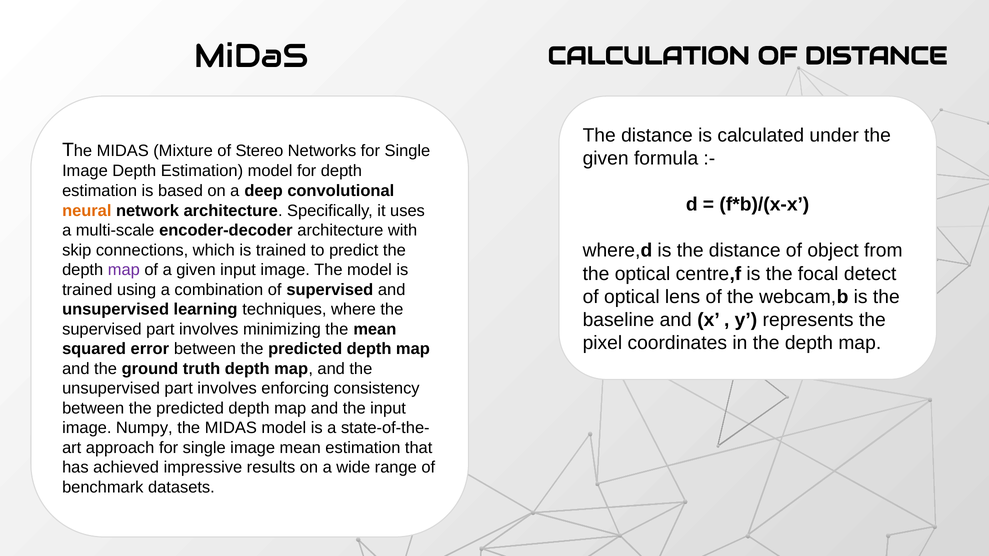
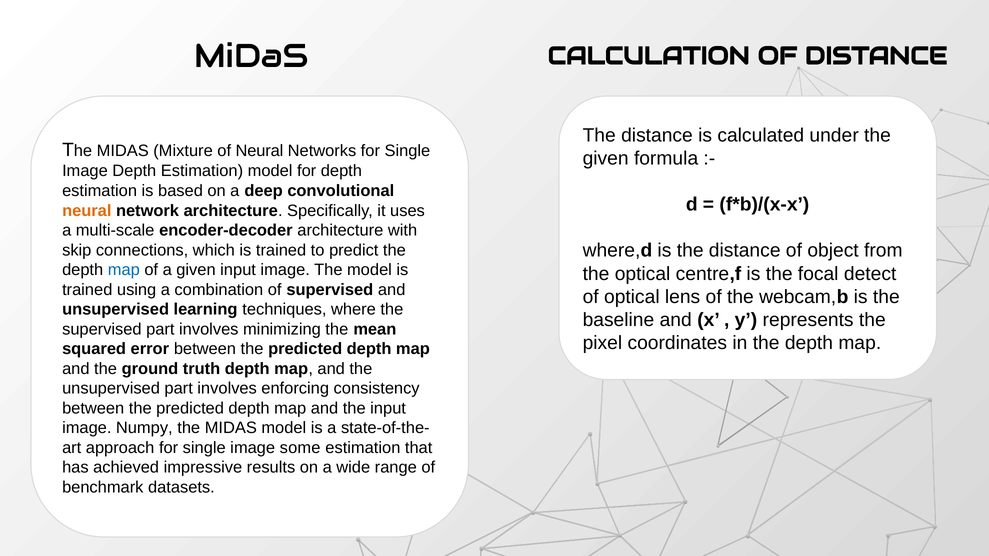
of Stereo: Stereo -> Neural
map at (124, 270) colour: purple -> blue
image mean: mean -> some
